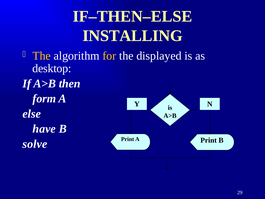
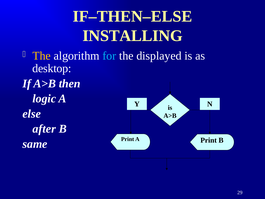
for colour: yellow -> light blue
form: form -> logic
have: have -> after
solve: solve -> same
